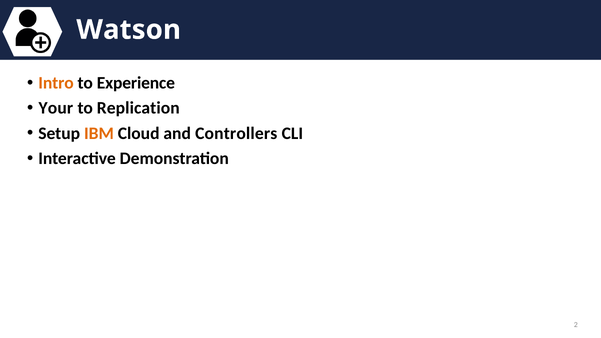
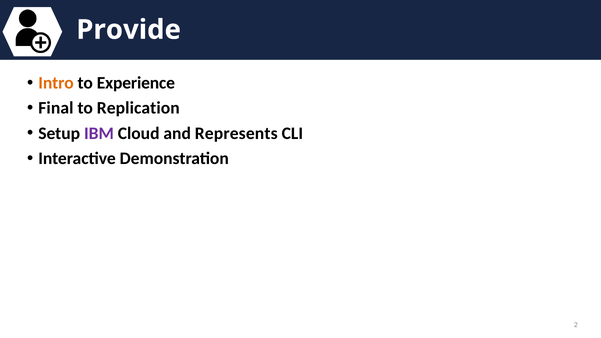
Watson: Watson -> Provide
Your: Your -> Final
IBM colour: orange -> purple
Controllers: Controllers -> Represents
